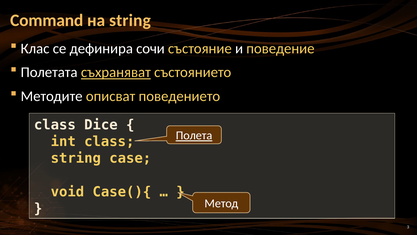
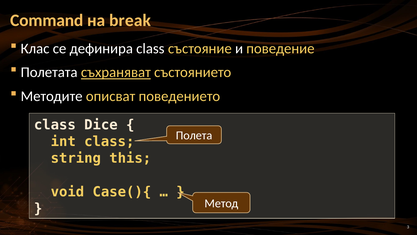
на string: string -> break
дефинира сочи: сочи -> class
Полета underline: present -> none
case: case -> this
